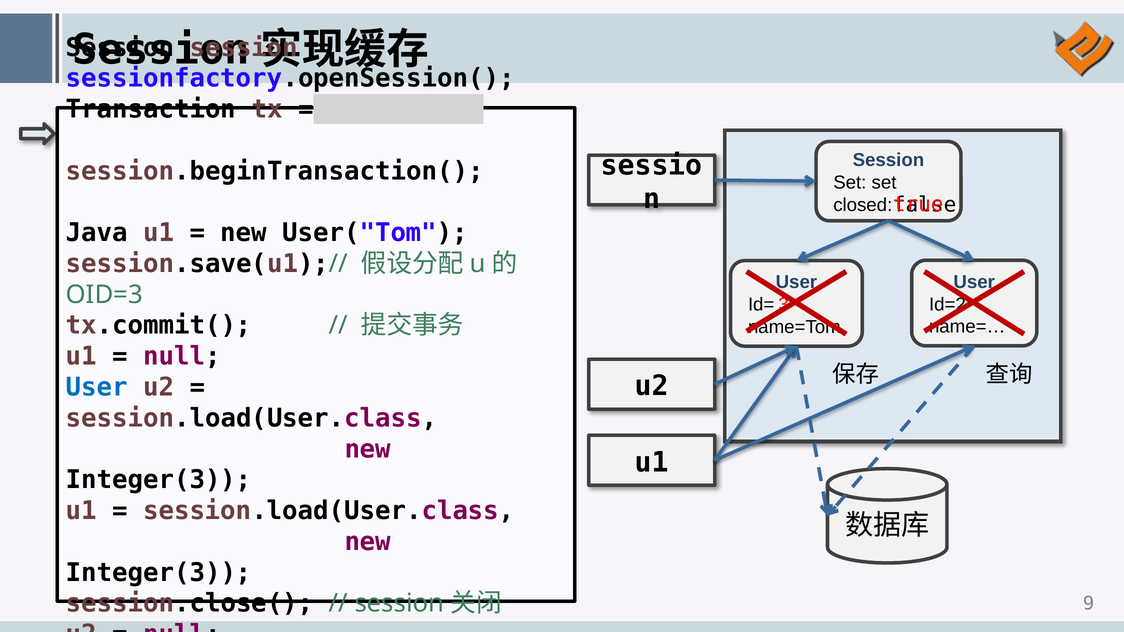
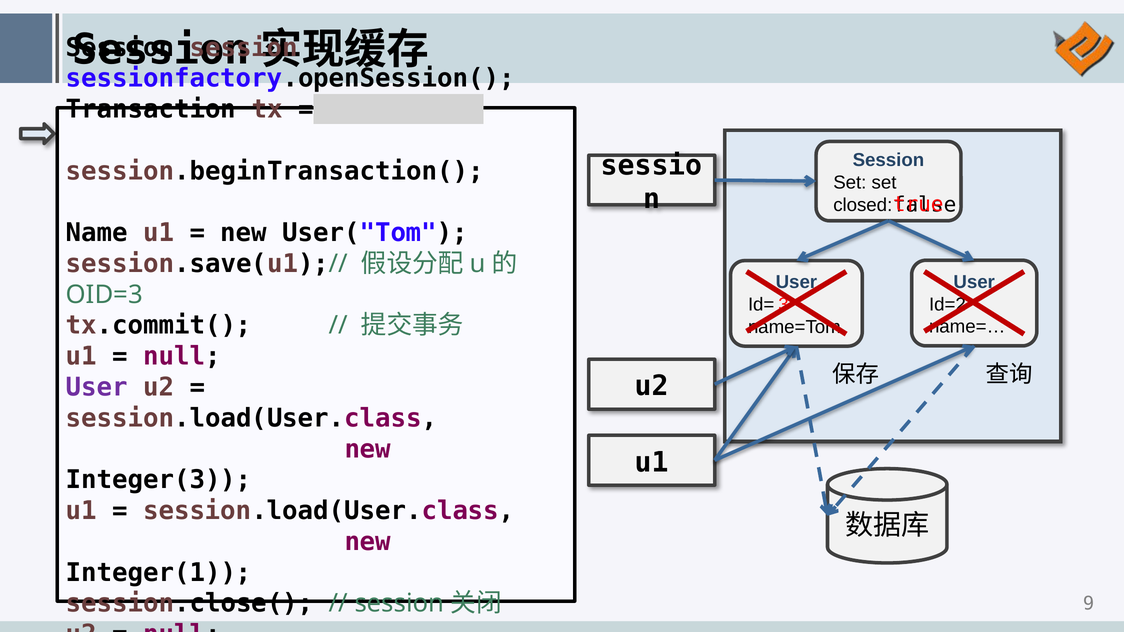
Java: Java -> Name
User at (97, 387) colour: blue -> purple
Integer(3 at (159, 573): Integer(3 -> Integer(1
